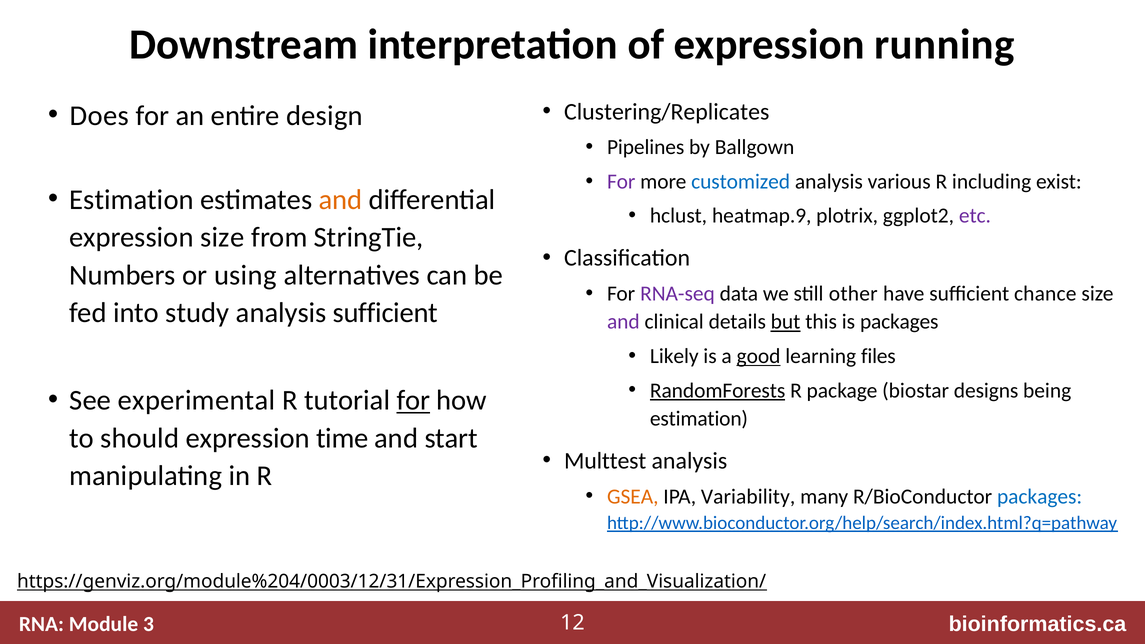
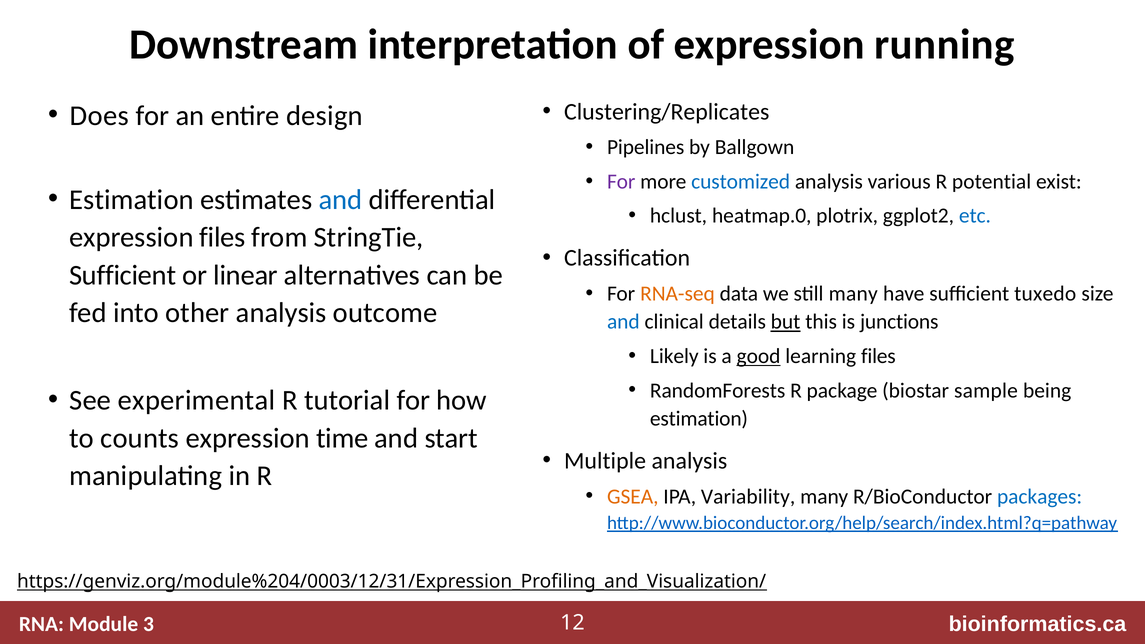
including: including -> potential
and at (341, 200) colour: orange -> blue
heatmap.9: heatmap.9 -> heatmap.0
etc colour: purple -> blue
expression size: size -> files
Numbers at (123, 275): Numbers -> Sufficient
using: using -> linear
RNA-seq colour: purple -> orange
still other: other -> many
chance: chance -> tuxedo
study: study -> other
analysis sufficient: sufficient -> outcome
and at (623, 322) colour: purple -> blue
is packages: packages -> junctions
RandomForests underline: present -> none
designs: designs -> sample
for at (413, 400) underline: present -> none
should: should -> counts
Multtest: Multtest -> Multiple
